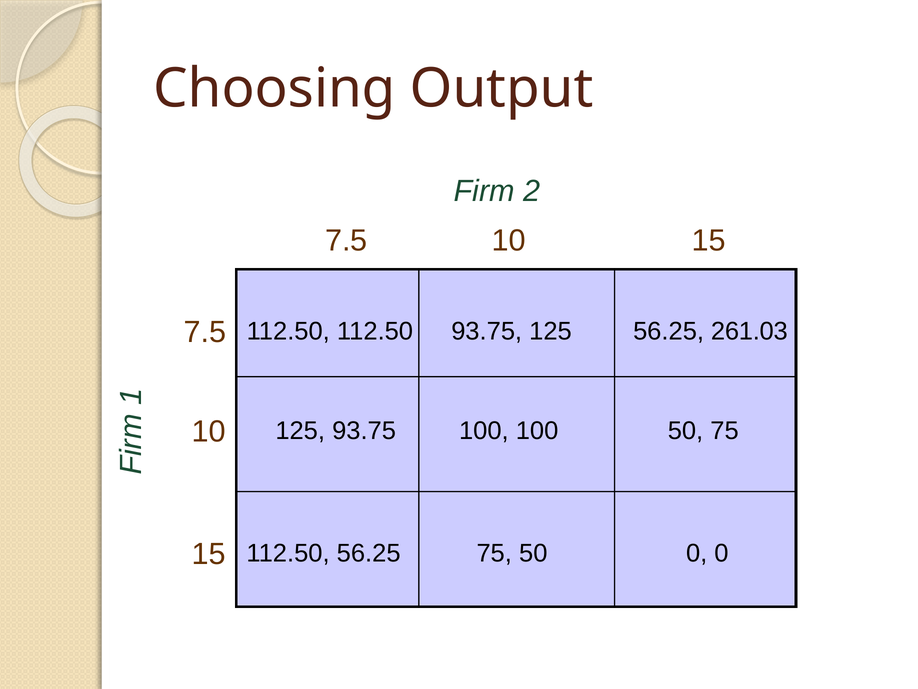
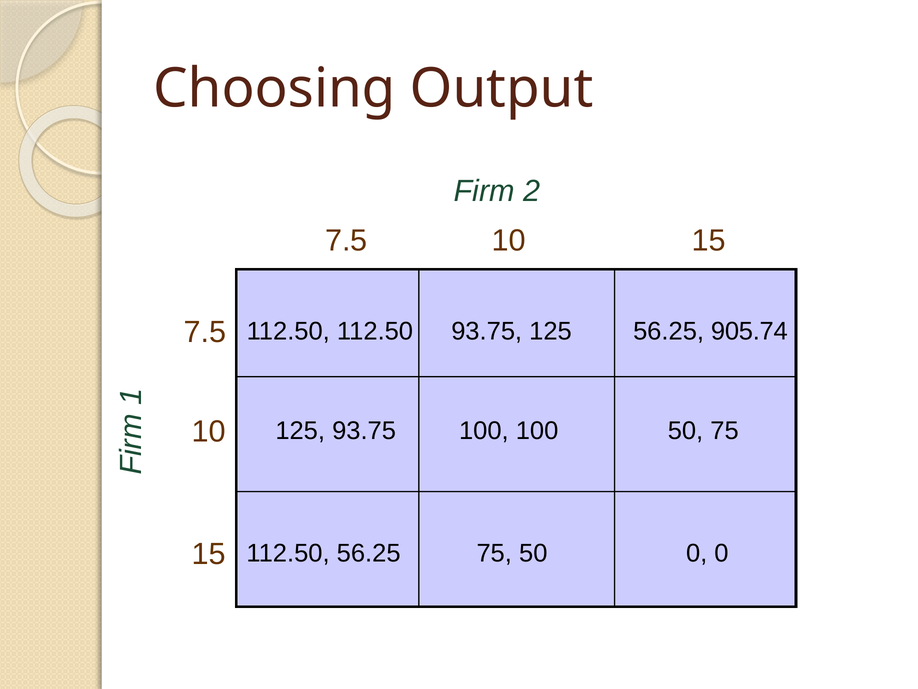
261.03: 261.03 -> 905.74
